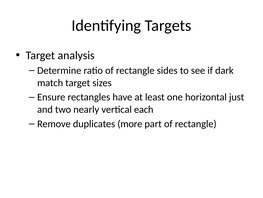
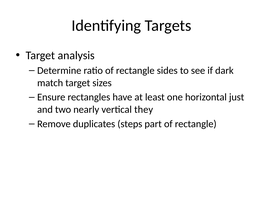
each: each -> they
more: more -> steps
